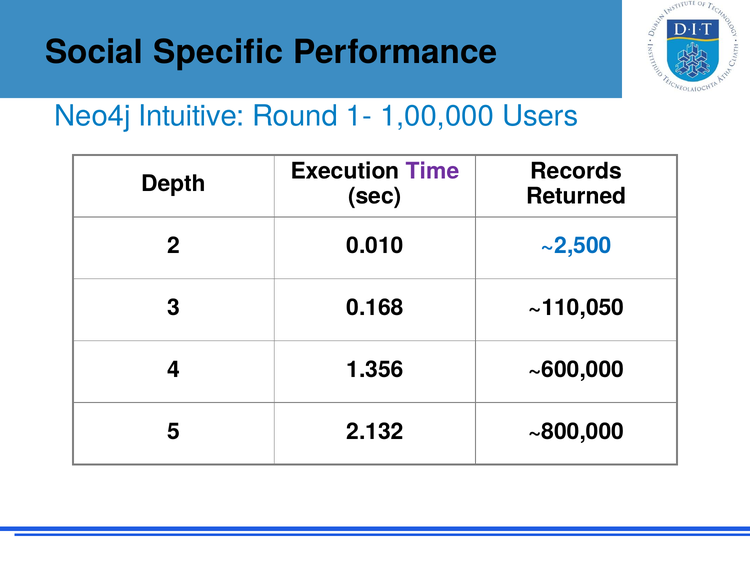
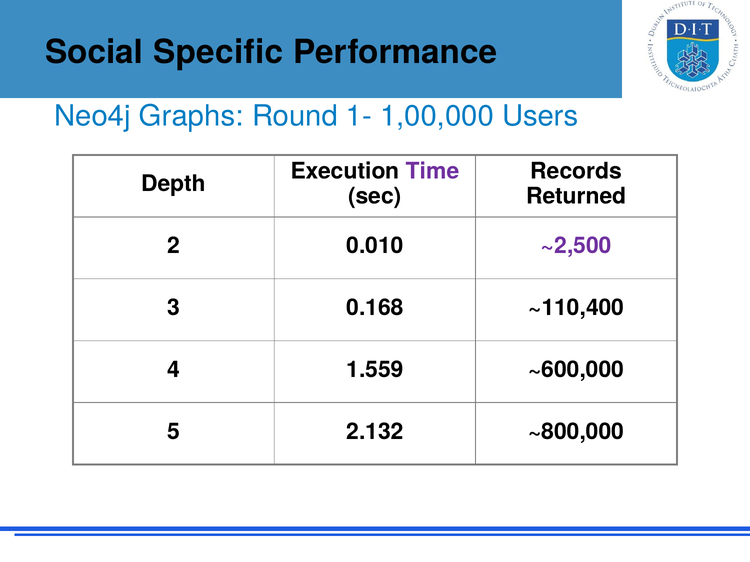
Intuitive: Intuitive -> Graphs
~2,500 colour: blue -> purple
~110,050: ~110,050 -> ~110,400
1.356: 1.356 -> 1.559
